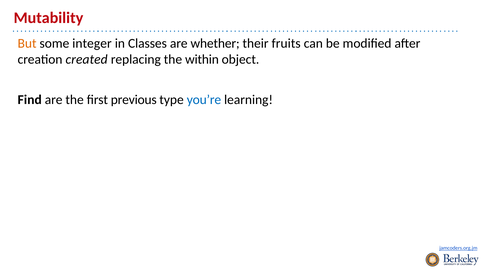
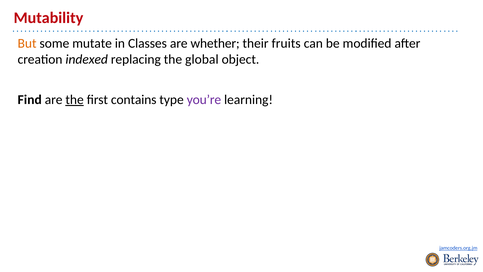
integer: integer -> mutate
created: created -> indexed
within: within -> global
the at (75, 100) underline: none -> present
previous: previous -> contains
you’re colour: blue -> purple
